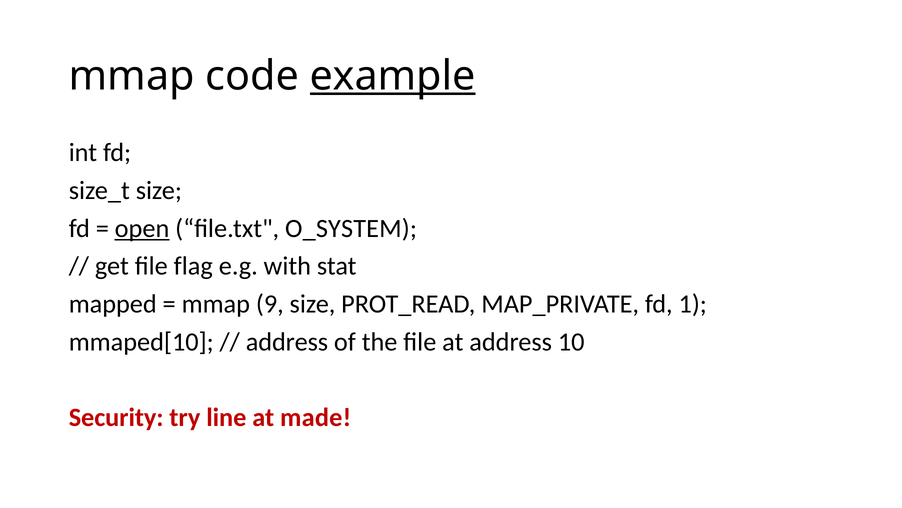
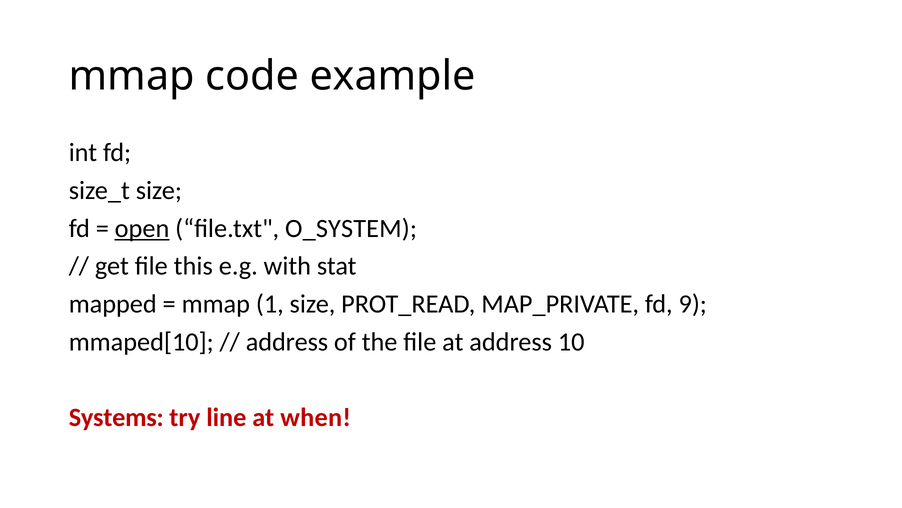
example underline: present -> none
flag: flag -> this
9: 9 -> 1
1: 1 -> 9
Security: Security -> Systems
made: made -> when
